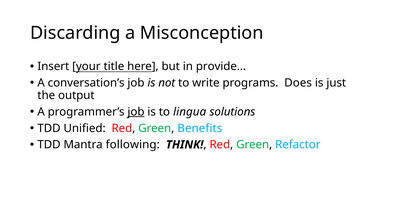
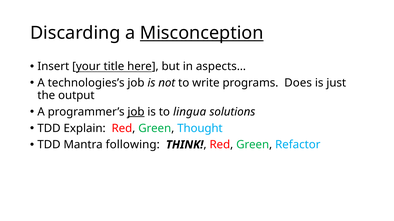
Misconception underline: none -> present
provide…: provide… -> aspects…
conversation’s: conversation’s -> technologies’s
Unified: Unified -> Explain
Benefits: Benefits -> Thought
